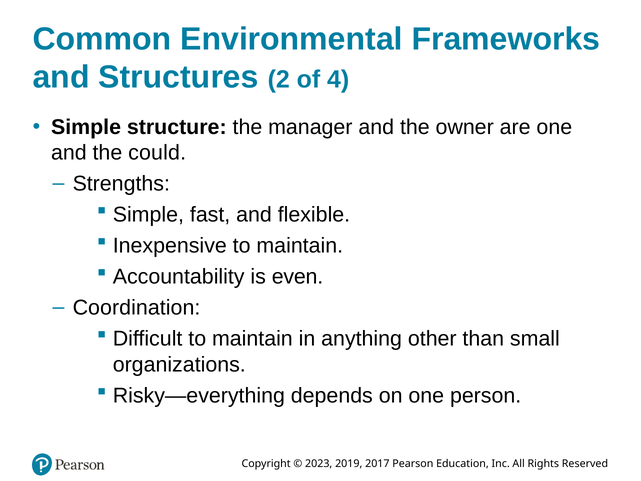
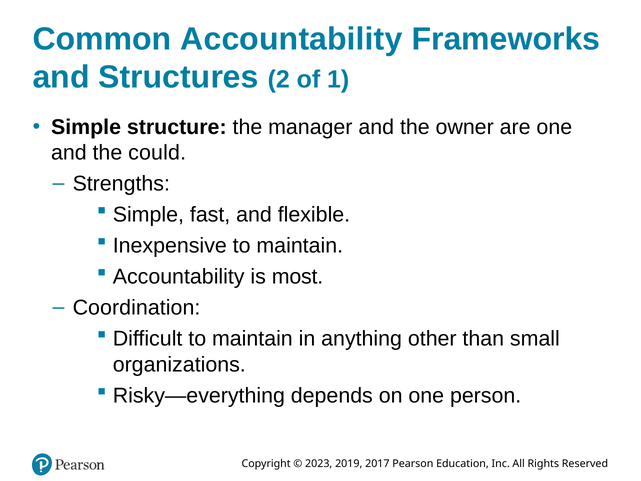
Common Environmental: Environmental -> Accountability
4: 4 -> 1
even: even -> most
